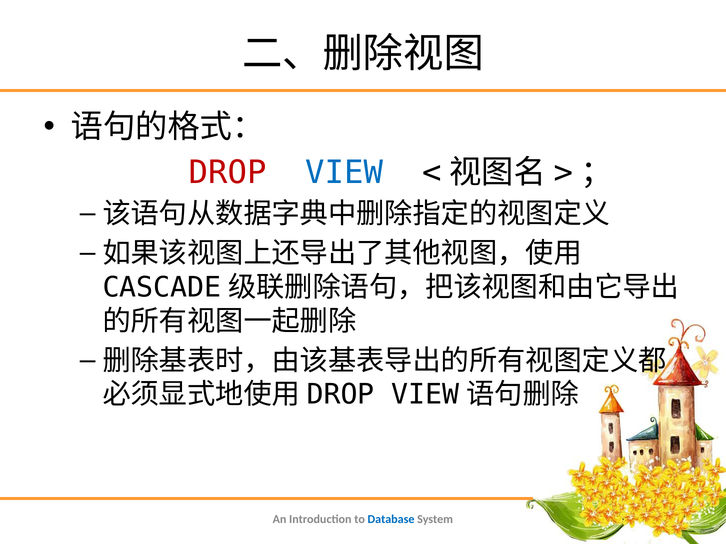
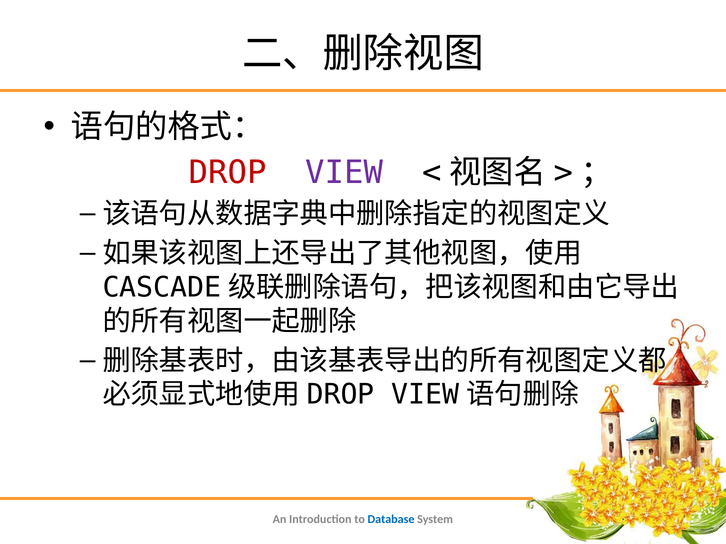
VIEW colour: blue -> purple
